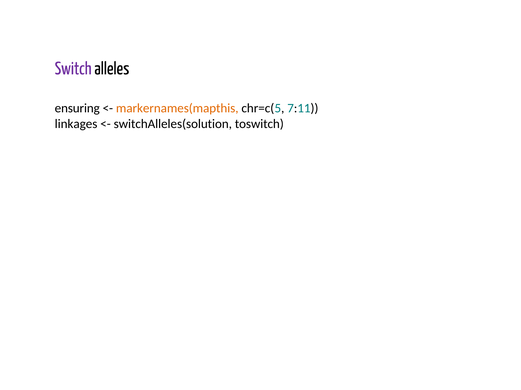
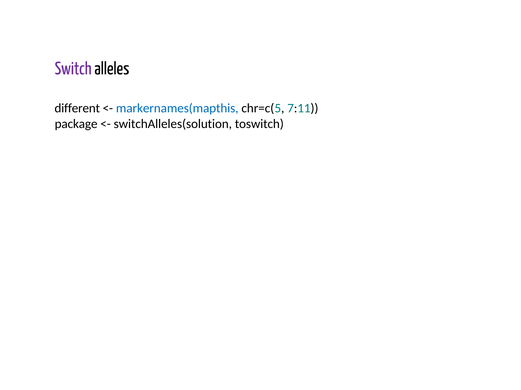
ensuring: ensuring -> different
markernames(mapthis colour: orange -> blue
linkages: linkages -> package
